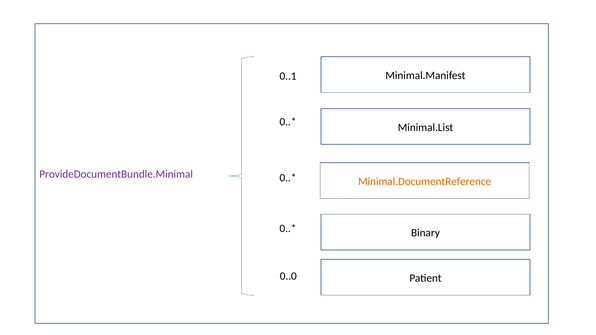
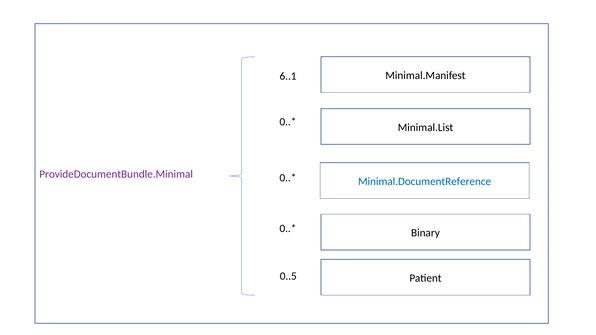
0..1: 0..1 -> 6..1
Minimal.DocumentReference colour: orange -> blue
0..0: 0..0 -> 0..5
